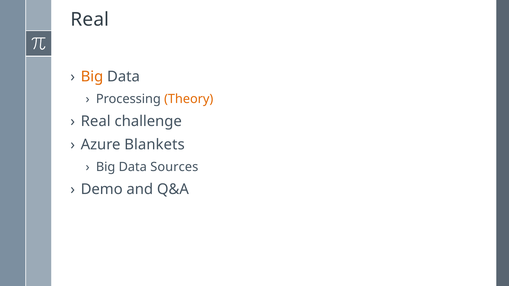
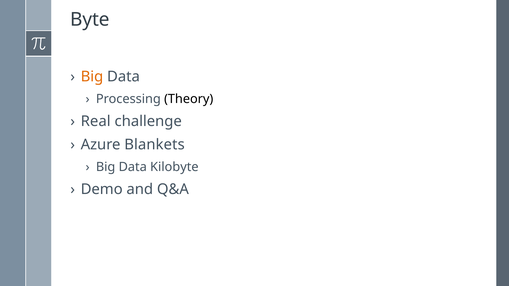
Real at (90, 20): Real -> Byte
Theory colour: orange -> black
Sources: Sources -> Kilobyte
